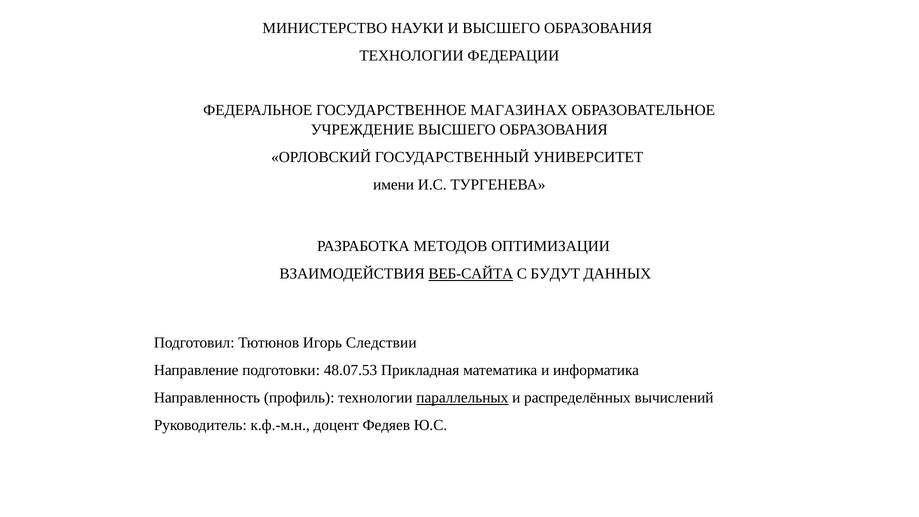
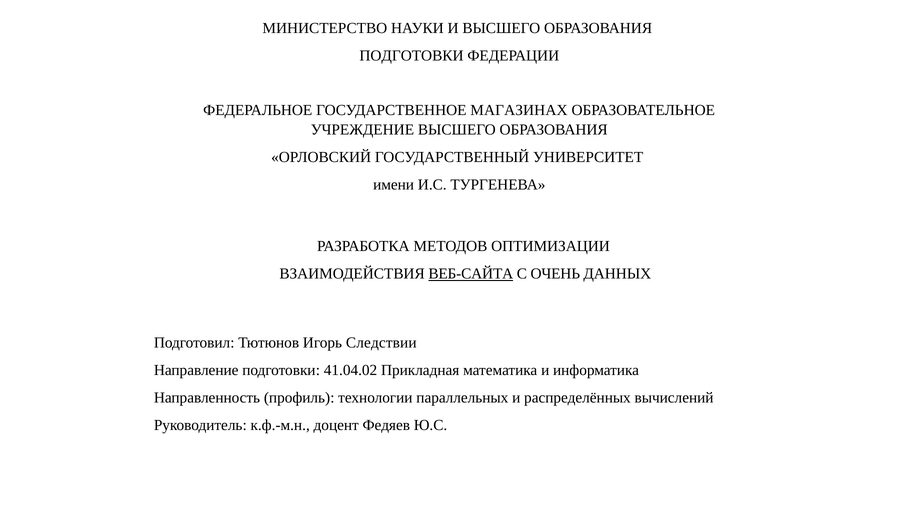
ТЕХНОЛОГИИ at (411, 56): ТЕХНОЛОГИИ -> ПОДГОТОВКИ
БУДУТ: БУДУТ -> ОЧЕНЬ
48.07.53: 48.07.53 -> 41.04.02
параллельных underline: present -> none
